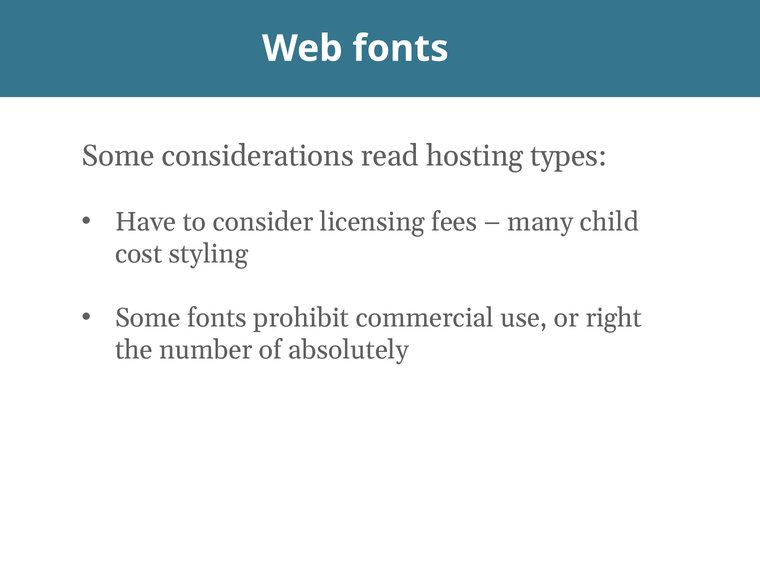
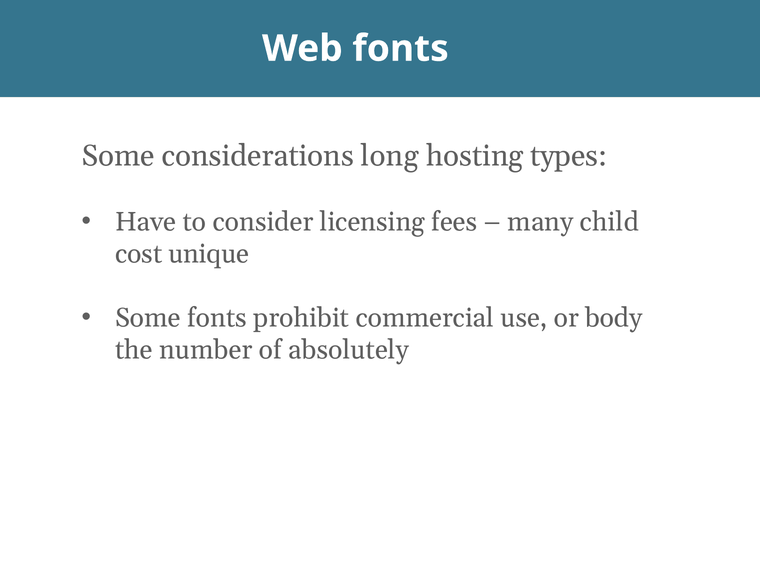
read: read -> long
styling: styling -> unique
right: right -> body
